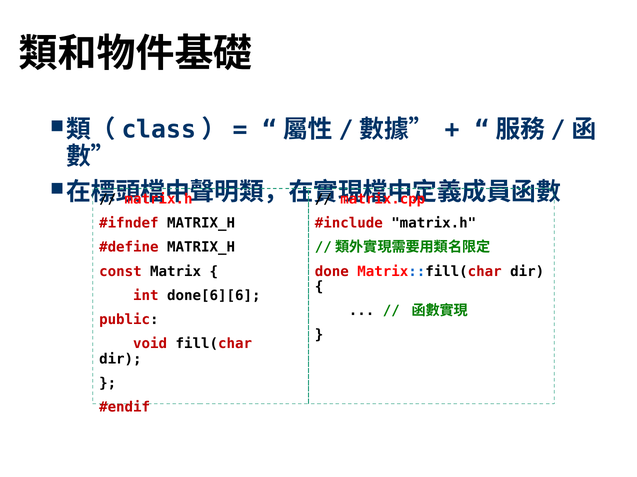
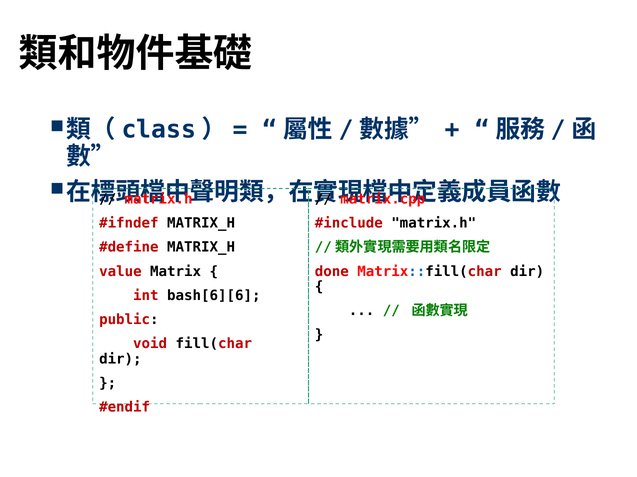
const: const -> value
done[6][6: done[6][6 -> bash[6][6
